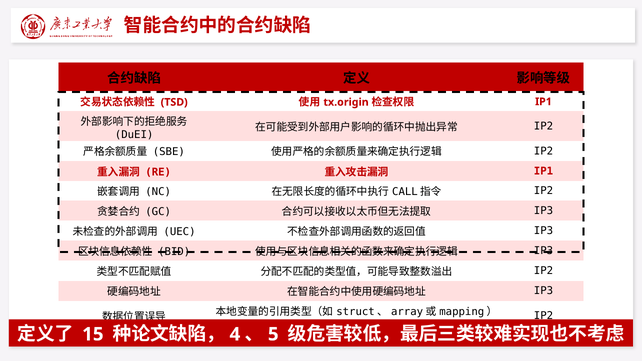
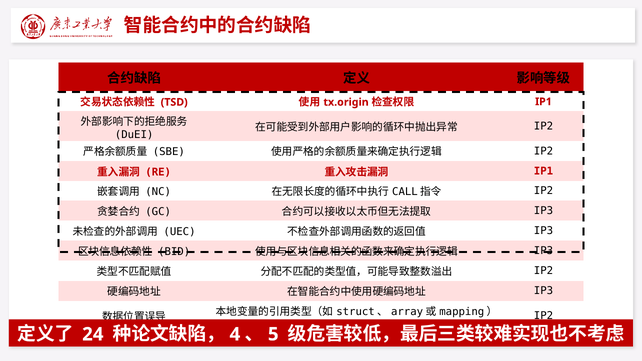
15: 15 -> 24
